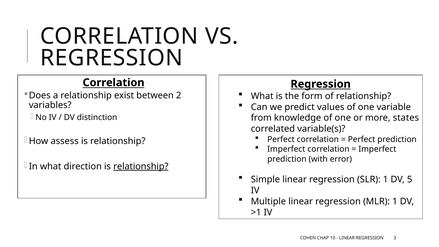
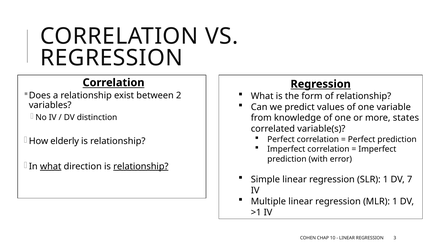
assess: assess -> elderly
what at (51, 166) underline: none -> present
5: 5 -> 7
